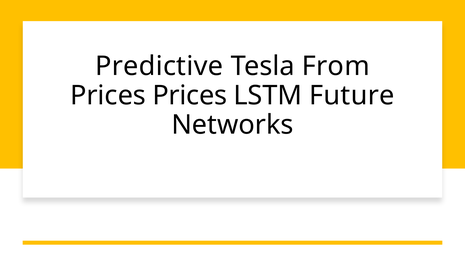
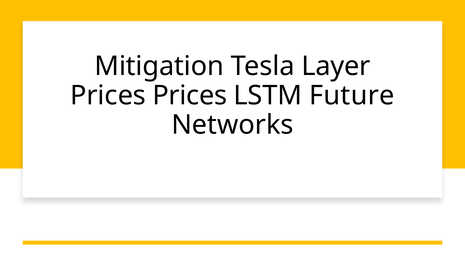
Predictive: Predictive -> Mitigation
From: From -> Layer
